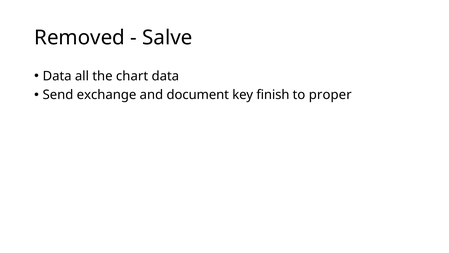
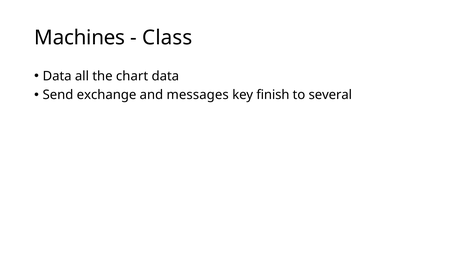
Removed: Removed -> Machines
Salve: Salve -> Class
document: document -> messages
proper: proper -> several
